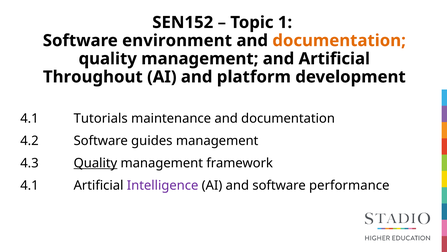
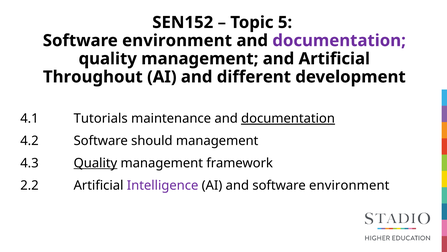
1: 1 -> 5
documentation at (339, 41) colour: orange -> purple
platform: platform -> different
documentation at (288, 118) underline: none -> present
guides: guides -> should
4.1 at (29, 185): 4.1 -> 2.2
and software performance: performance -> environment
